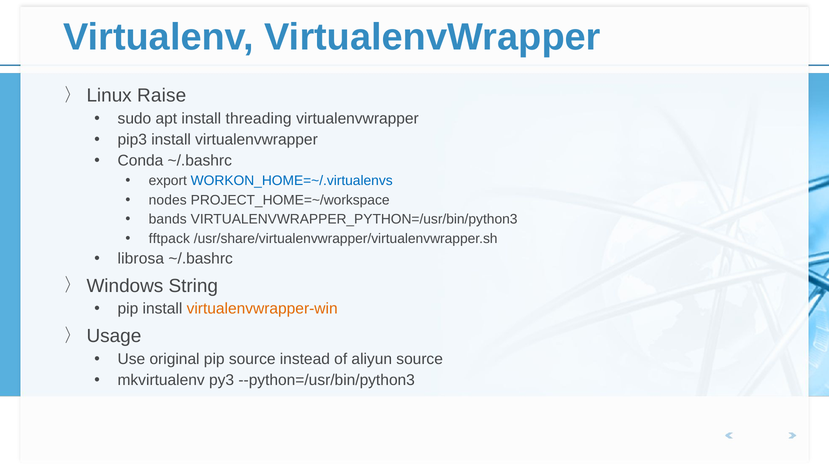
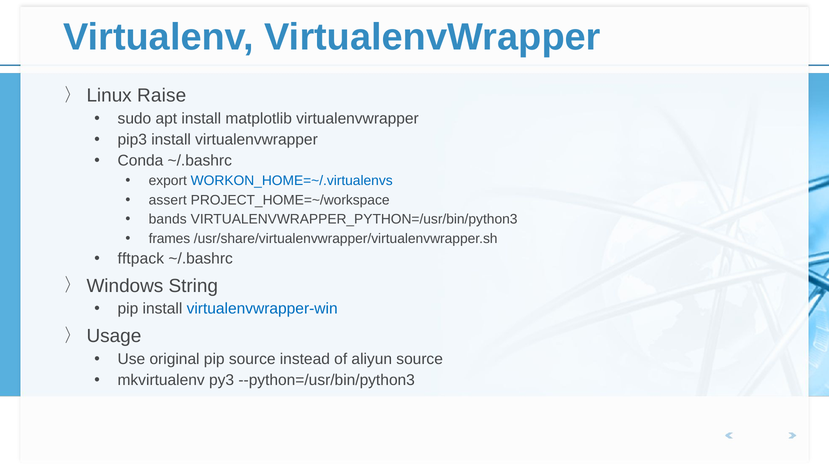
threading: threading -> matplotlib
nodes: nodes -> assert
fftpack: fftpack -> frames
librosa: librosa -> fftpack
virtualenvwrapper-win colour: orange -> blue
